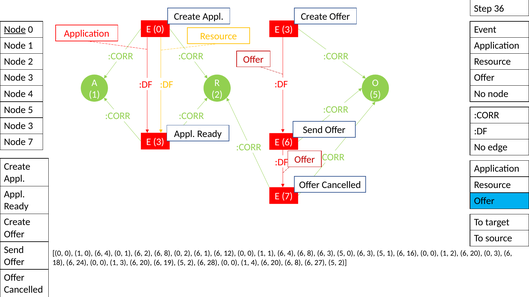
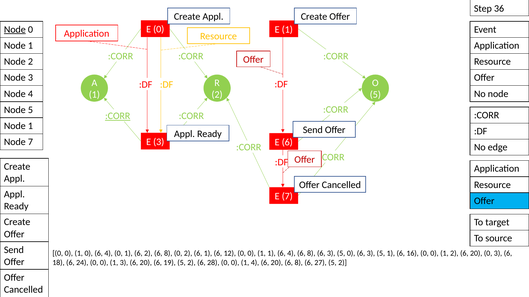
3 at (287, 30): 3 -> 1
:CORR at (118, 116) underline: none -> present
3 at (30, 126): 3 -> 1
